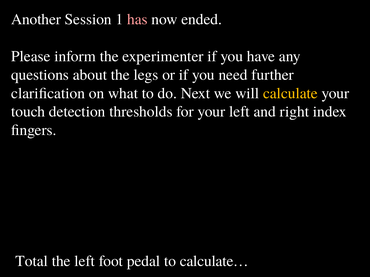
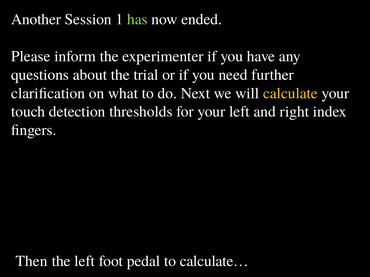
has colour: pink -> light green
legs: legs -> trial
Total: Total -> Then
